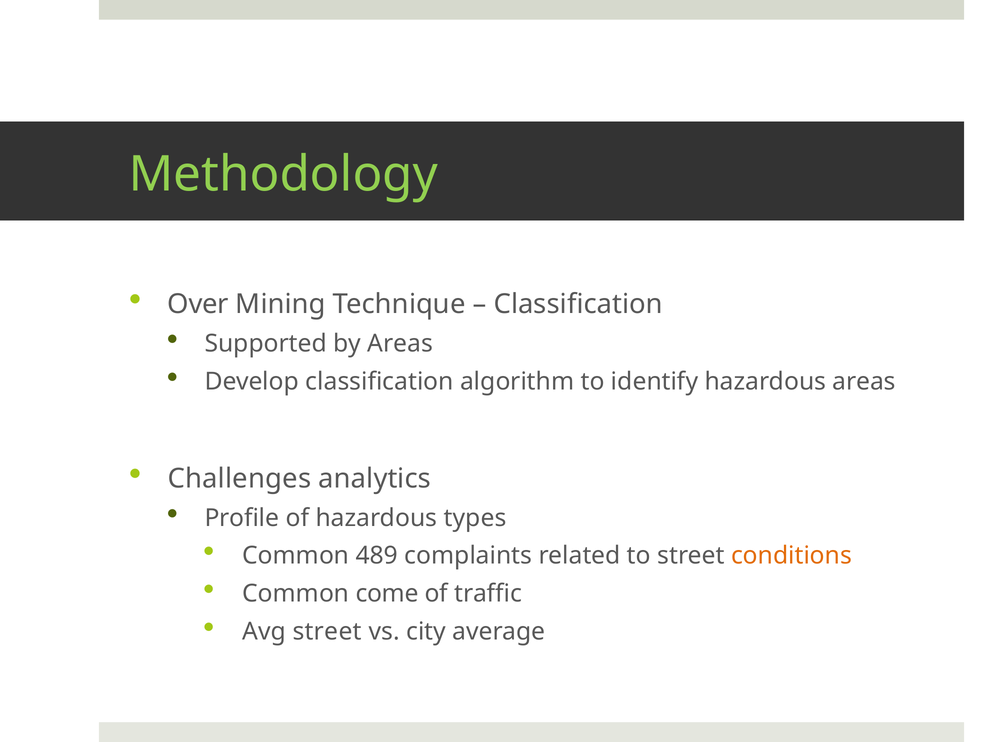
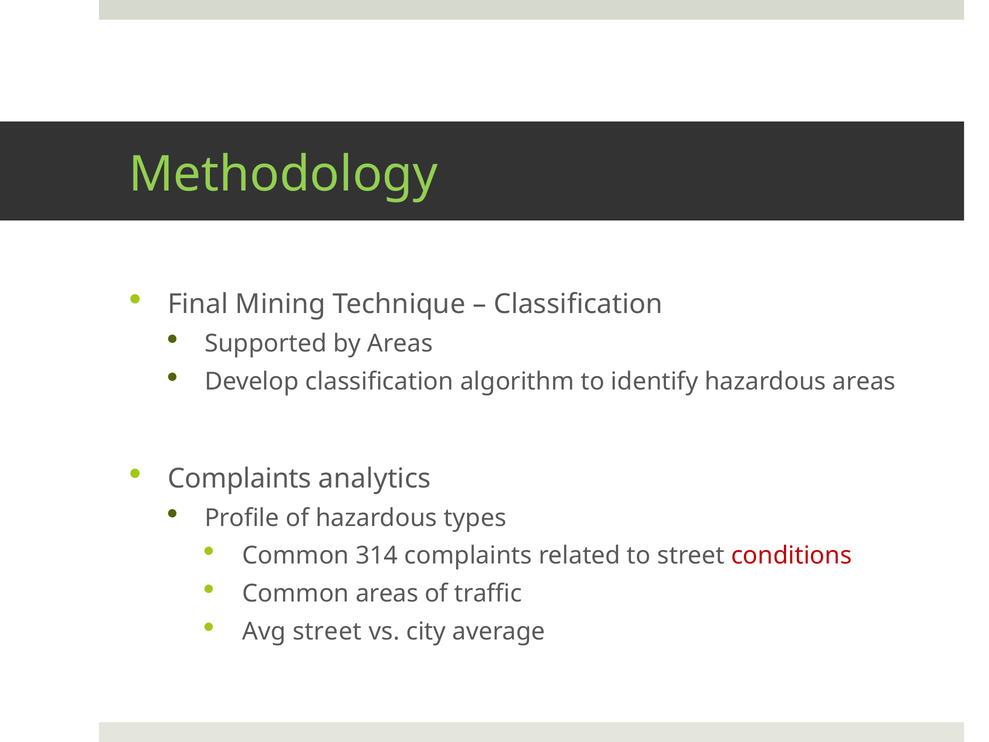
Over: Over -> Final
Challenges at (239, 478): Challenges -> Complaints
489: 489 -> 314
conditions colour: orange -> red
Common come: come -> areas
